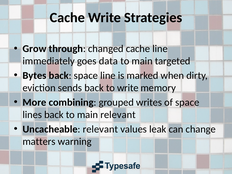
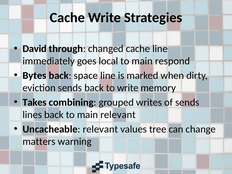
Grow: Grow -> David
data: data -> local
targeted: targeted -> respond
More: More -> Takes
of space: space -> sends
leak: leak -> tree
